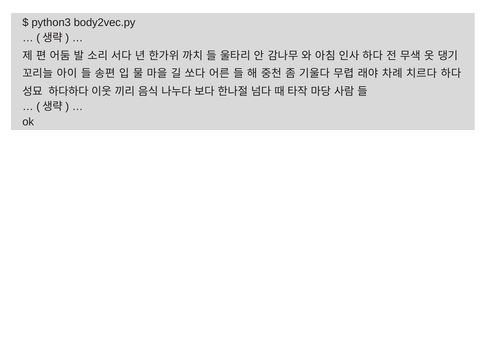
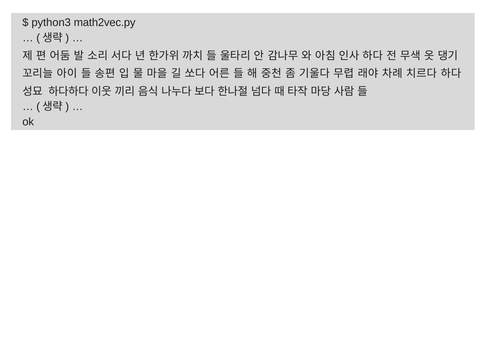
body2vec.py: body2vec.py -> math2vec.py
